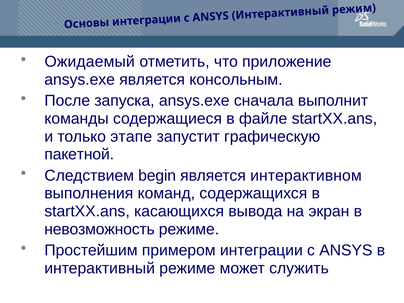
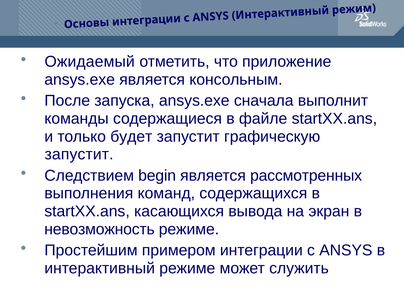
этапе: этапе -> будет
пакетной at (79, 154): пакетной -> запустит
интерактивном: интерактивном -> рассмотренных
